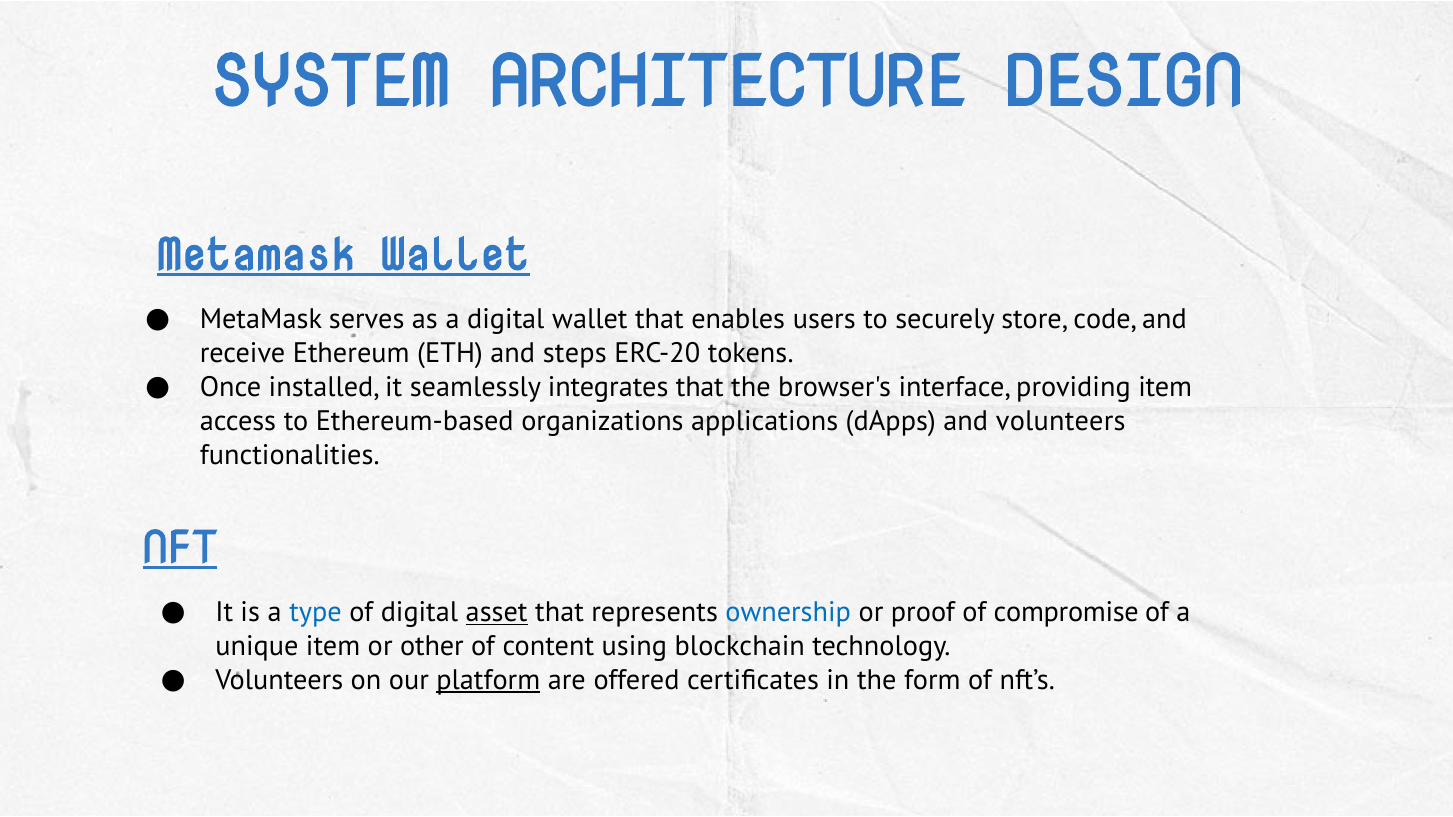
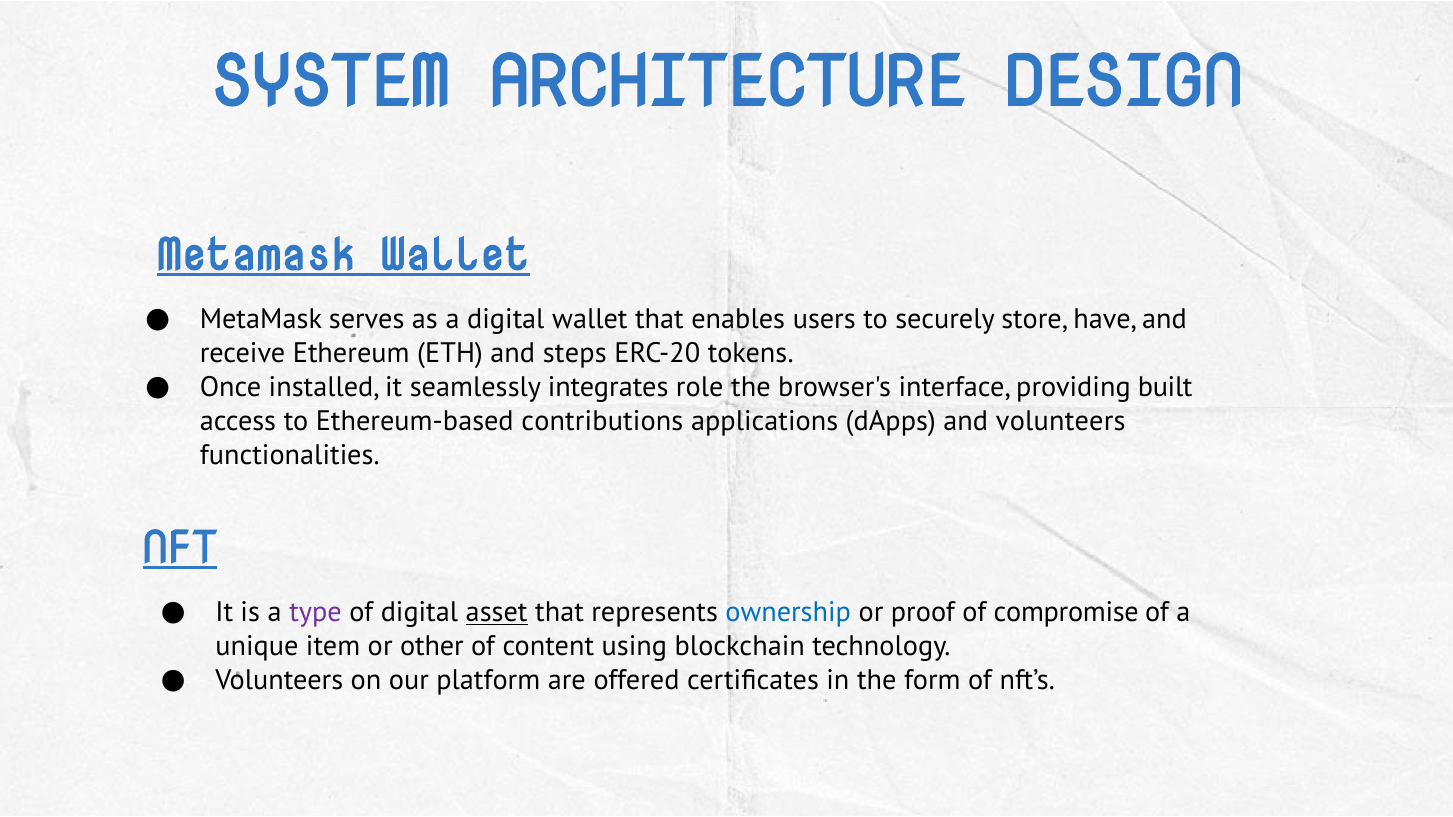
code: code -> have
integrates that: that -> role
providing item: item -> built
organizations: organizations -> contributions
type colour: blue -> purple
platform underline: present -> none
